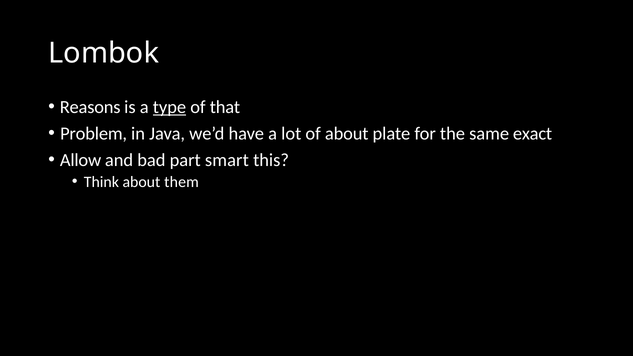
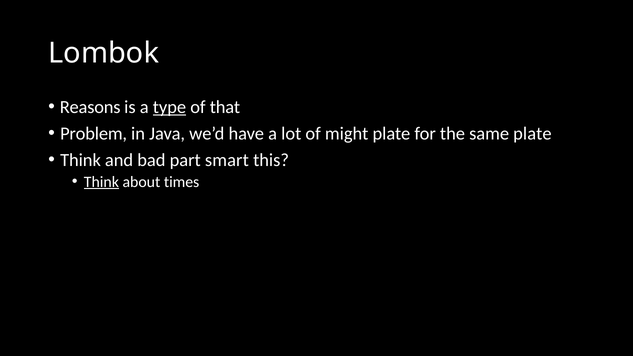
of about: about -> might
same exact: exact -> plate
Allow at (81, 160): Allow -> Think
Think at (101, 182) underline: none -> present
them: them -> times
